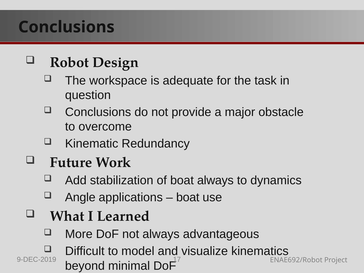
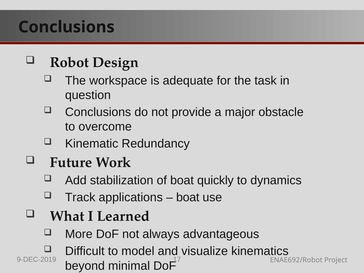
boat always: always -> quickly
Angle: Angle -> Track
